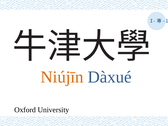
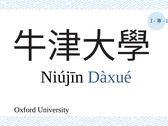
Niújīn colour: orange -> black
